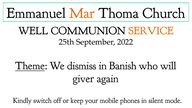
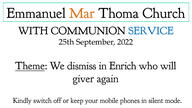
WELL: WELL -> WITH
SERVICE colour: orange -> blue
Banish: Banish -> Enrich
